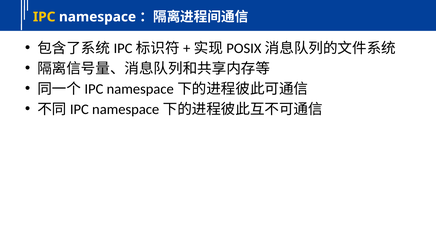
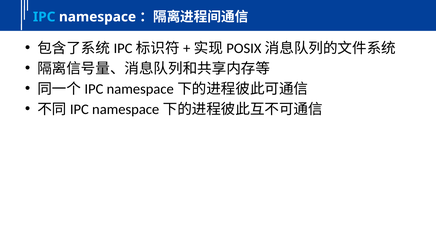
IPC colour: yellow -> light blue
